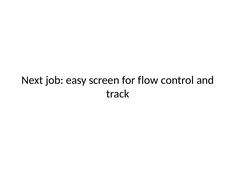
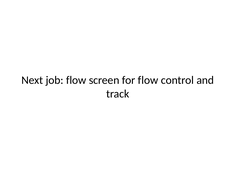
job easy: easy -> flow
